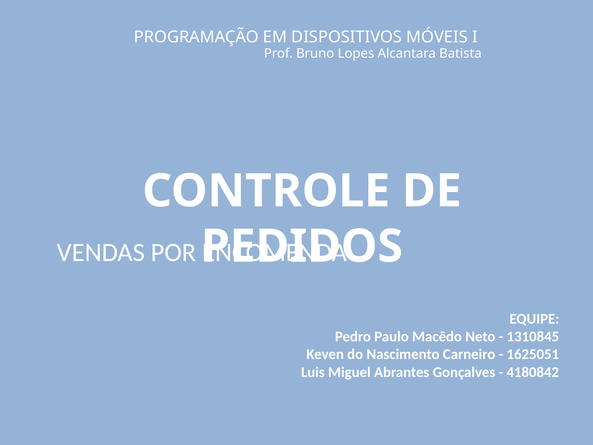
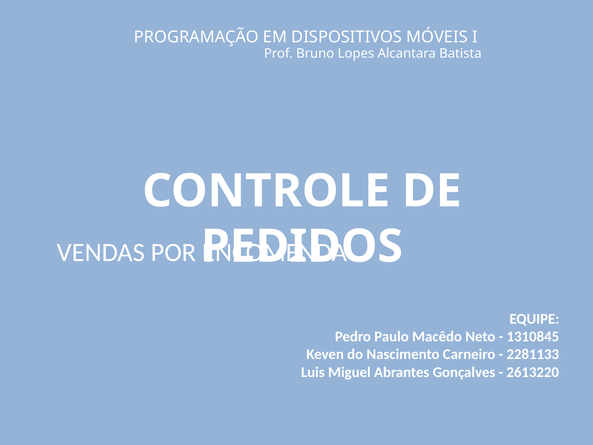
1625051: 1625051 -> 2281133
4180842: 4180842 -> 2613220
